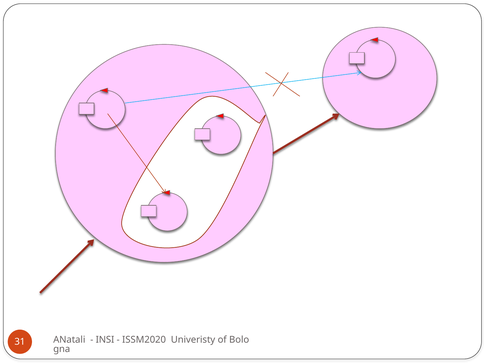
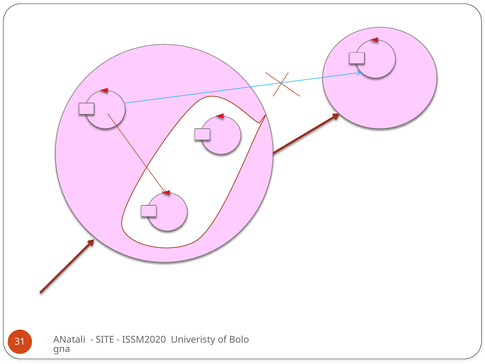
INSI: INSI -> SITE
